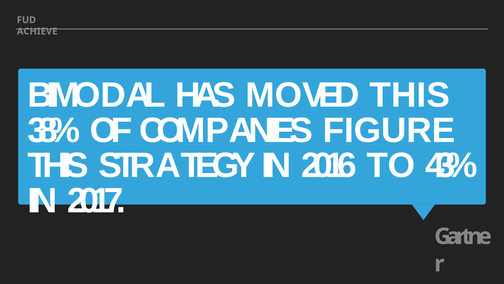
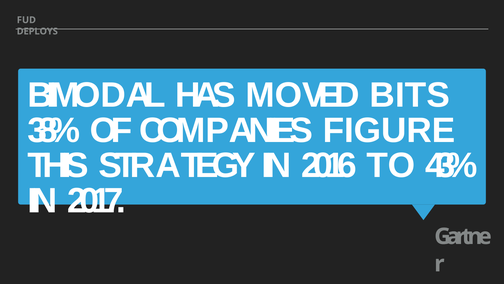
ACHIEVE: ACHIEVE -> DEPLOYS
MOVED THIS: THIS -> BITS
